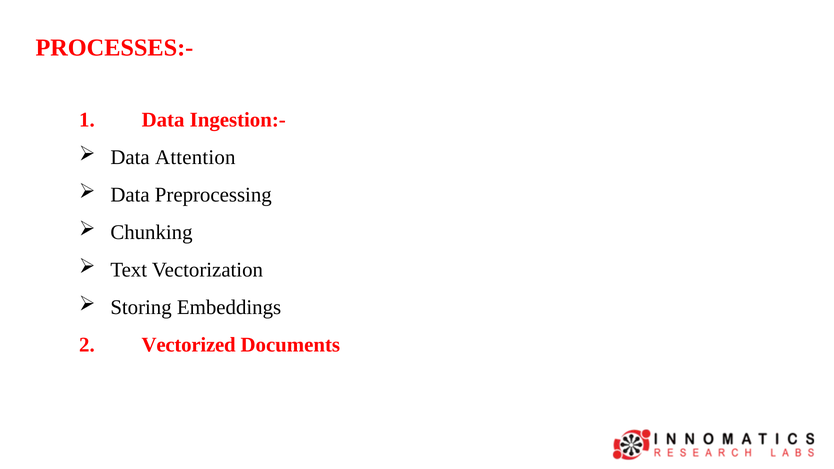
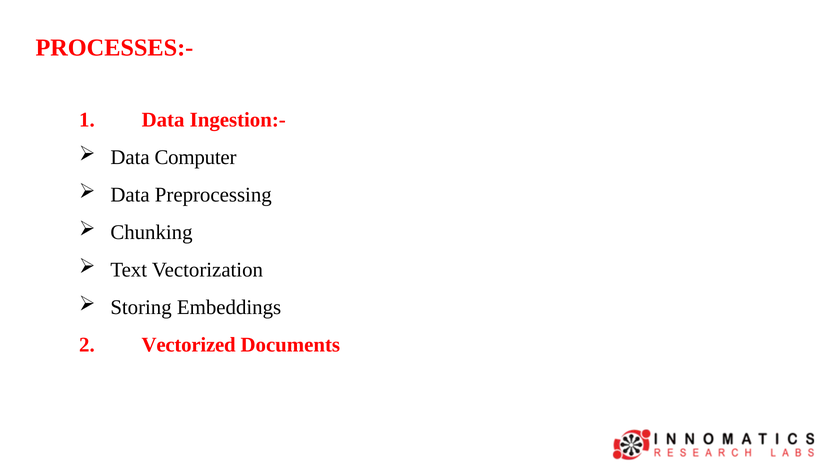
Attention: Attention -> Computer
